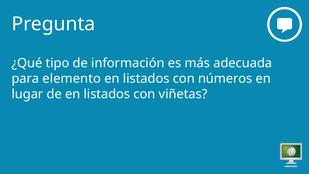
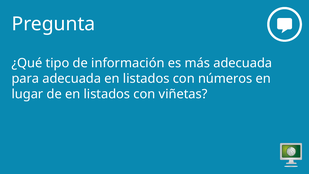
para elemento: elemento -> adecuada
